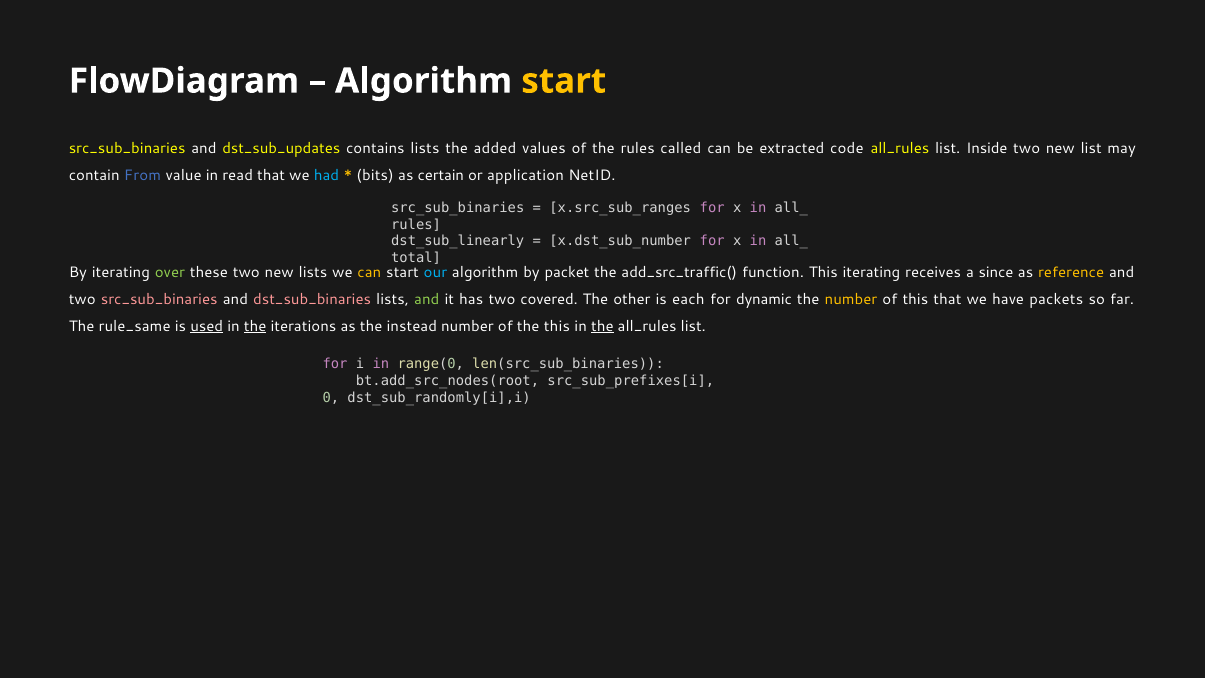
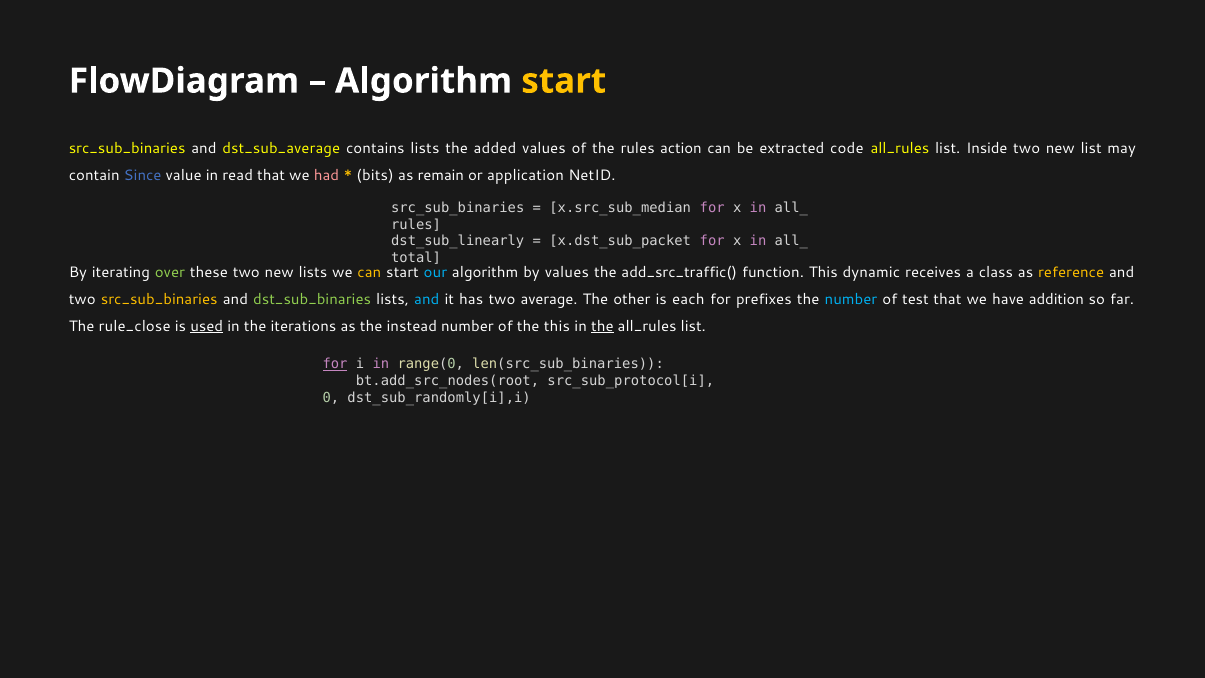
dst_sub_updates: dst_sub_updates -> dst_sub_average
called: called -> action
From: From -> Since
had colour: light blue -> pink
certain: certain -> remain
x.src_sub_ranges: x.src_sub_ranges -> x.src_sub_median
x.dst_sub_number: x.dst_sub_number -> x.dst_sub_packet
by packet: packet -> values
This iterating: iterating -> dynamic
since: since -> class
src_sub_binaries at (159, 299) colour: pink -> yellow
dst_sub_binaries colour: pink -> light green
and at (427, 299) colour: light green -> light blue
covered: covered -> average
dynamic: dynamic -> prefixes
number at (851, 299) colour: yellow -> light blue
of this: this -> test
packets: packets -> addition
rule_same: rule_same -> rule_close
the at (255, 326) underline: present -> none
for at (335, 364) underline: none -> present
src_sub_prefixes[i: src_sub_prefixes[i -> src_sub_protocol[i
